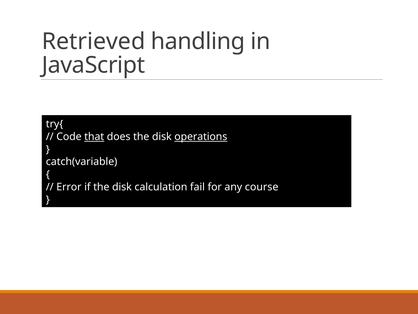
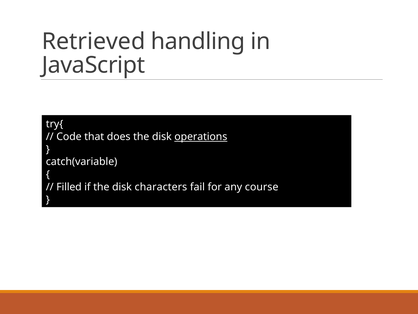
that underline: present -> none
Error: Error -> Filled
calculation: calculation -> characters
